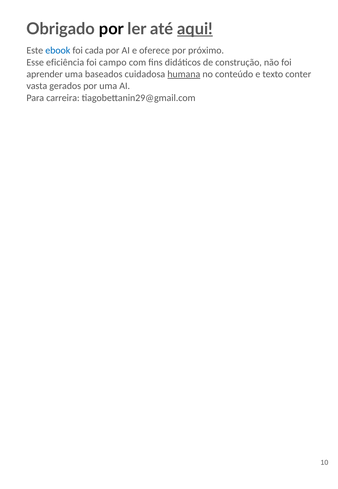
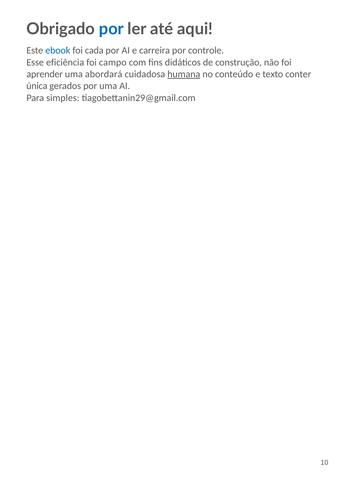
por at (111, 29) colour: black -> blue
aqui underline: present -> none
oferece: oferece -> carreira
próximo: próximo -> controle
baseados: baseados -> abordará
vasta: vasta -> única
carreira: carreira -> simples
